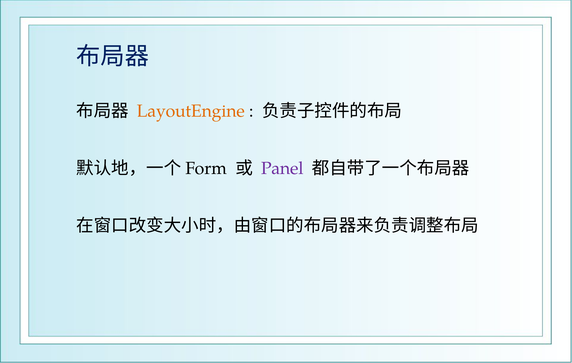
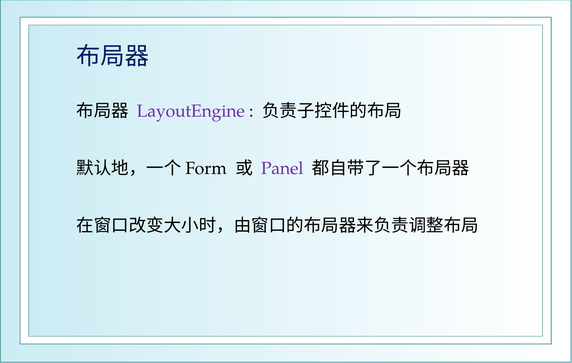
LayoutEngine colour: orange -> purple
